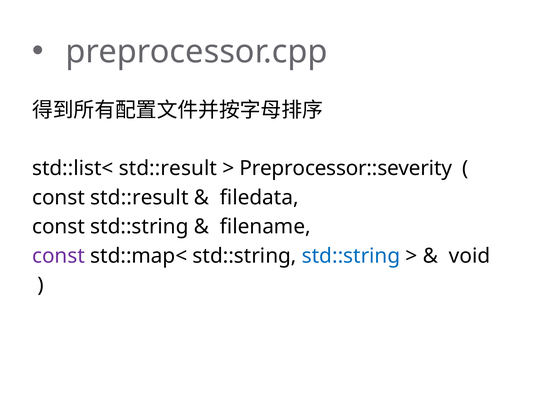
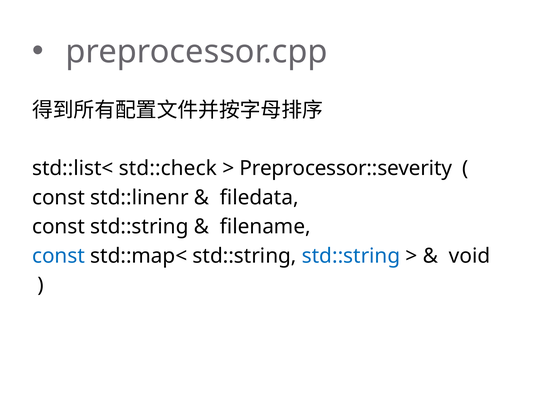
std::list< std::result: std::result -> std::check
const std::result: std::result -> std::linenr
const at (59, 256) colour: purple -> blue
